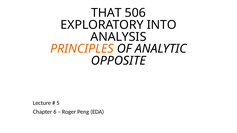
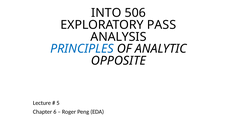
THAT: THAT -> INTO
INTO: INTO -> PASS
PRINCIPLES colour: orange -> blue
